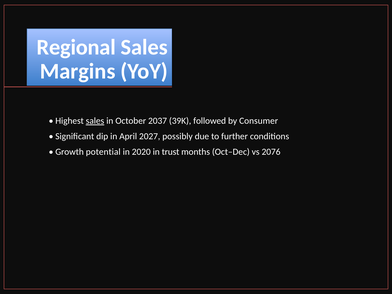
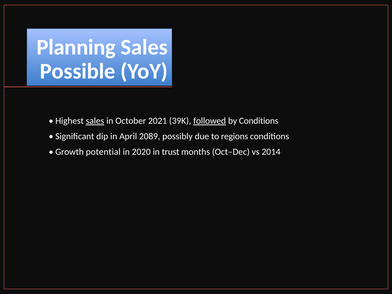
Regional: Regional -> Planning
Margins: Margins -> Possible
2037: 2037 -> 2021
followed underline: none -> present
by Consumer: Consumer -> Conditions
2027: 2027 -> 2089
further: further -> regions
2076: 2076 -> 2014
